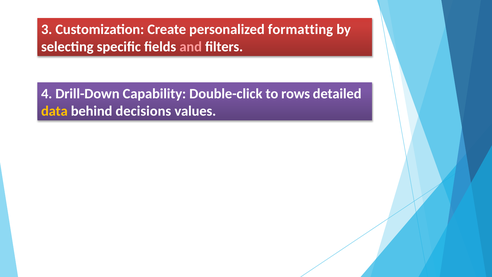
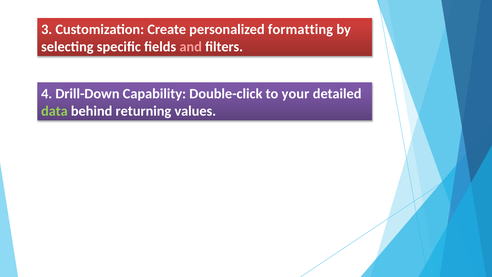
rows: rows -> your
data colour: yellow -> light green
decisions: decisions -> returning
